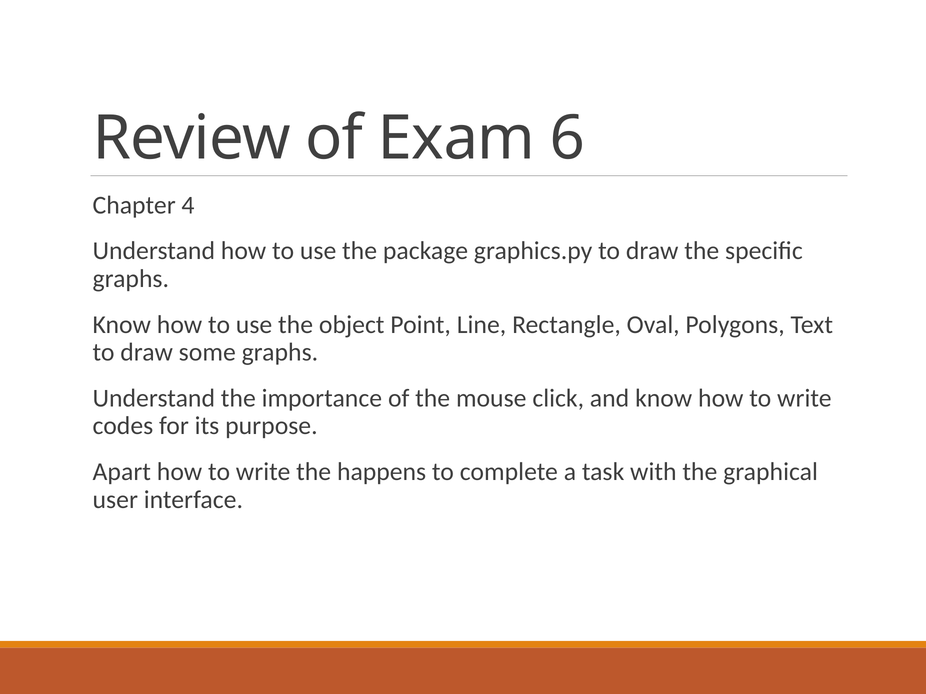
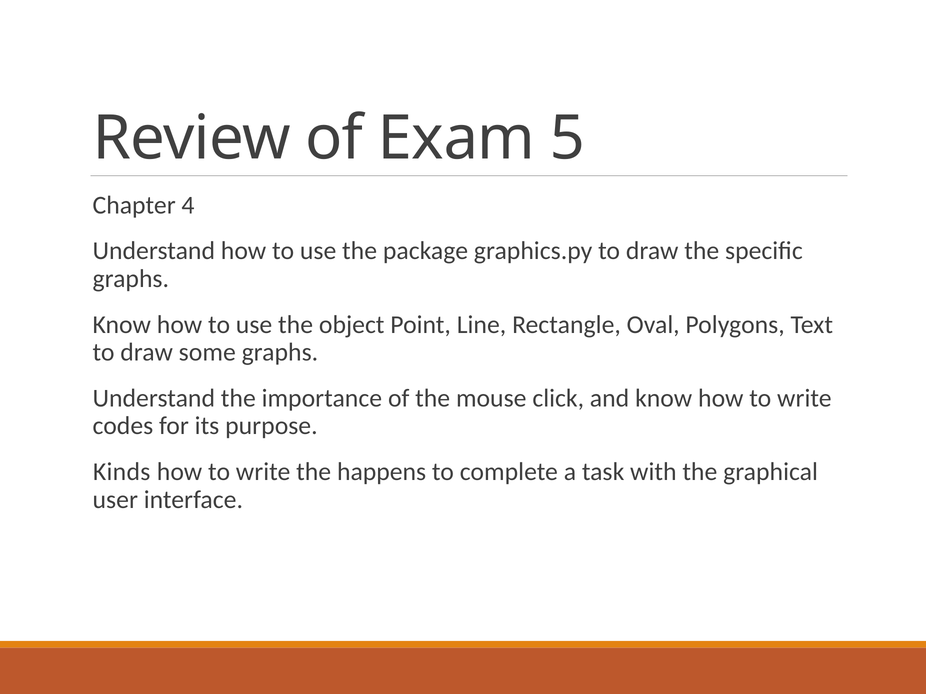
6: 6 -> 5
Apart: Apart -> Kinds
